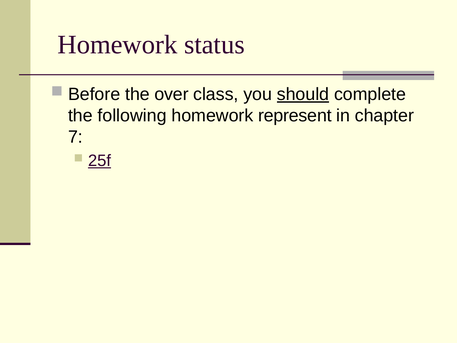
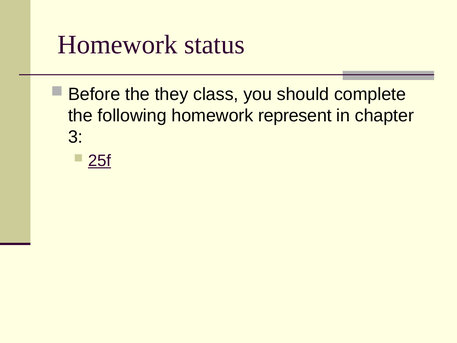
over: over -> they
should underline: present -> none
7: 7 -> 3
